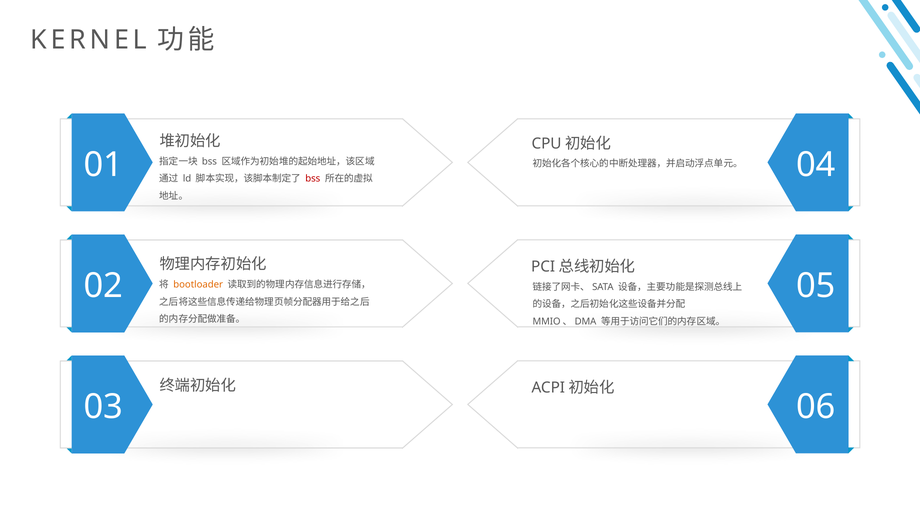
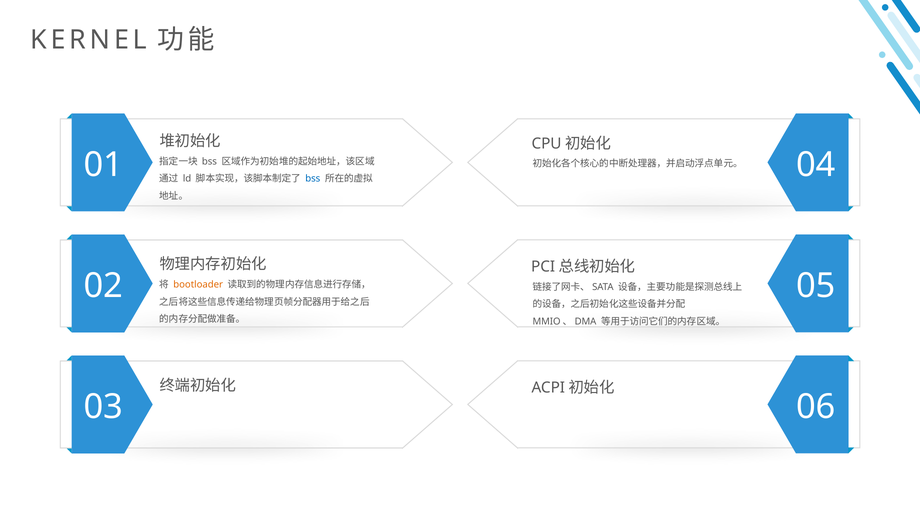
bss at (313, 179) colour: red -> blue
